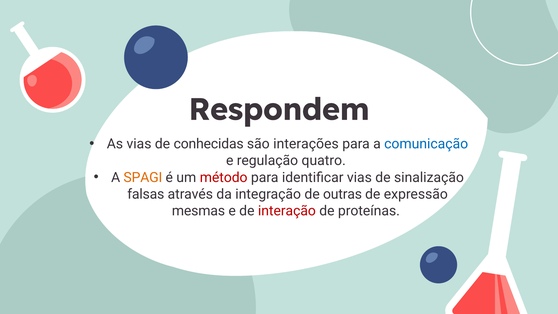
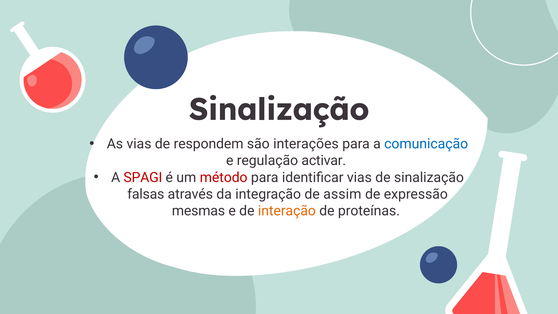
Respondem at (279, 110): Respondem -> Sinalização
conhecidas: conhecidas -> respondem
quatro: quatro -> activar
SPAGI colour: orange -> red
outras: outras -> assim
interação colour: red -> orange
